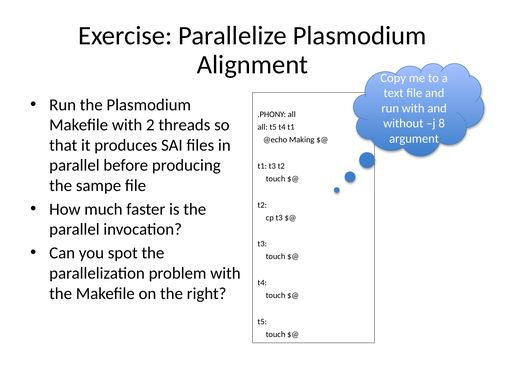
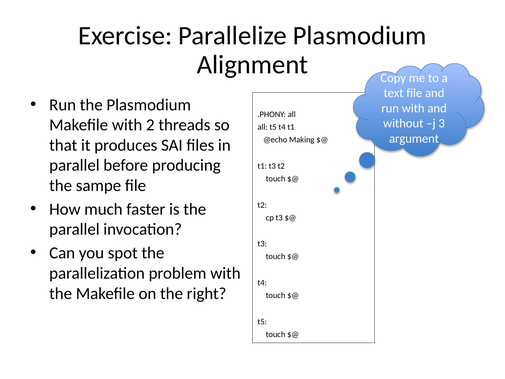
8: 8 -> 3
